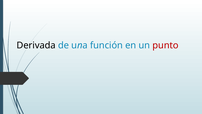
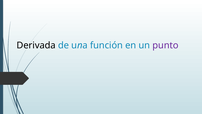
punto colour: red -> purple
